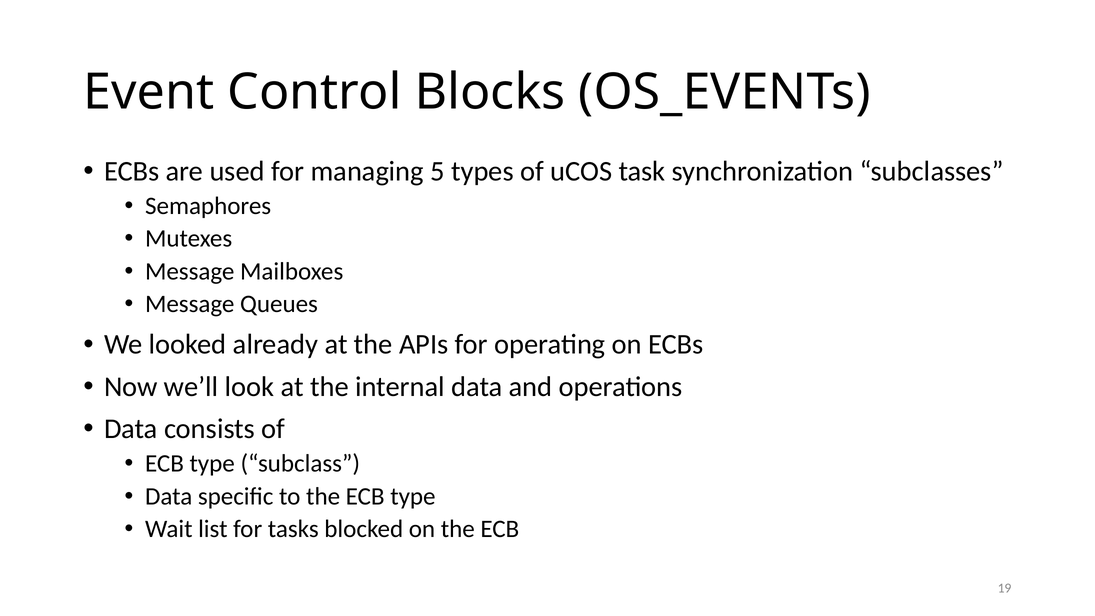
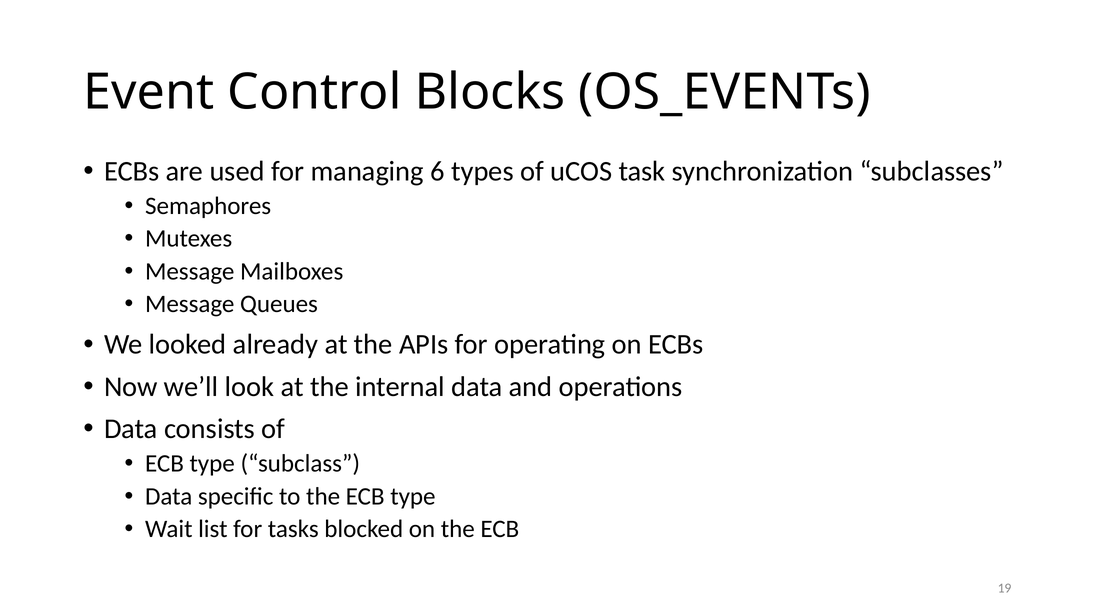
5: 5 -> 6
